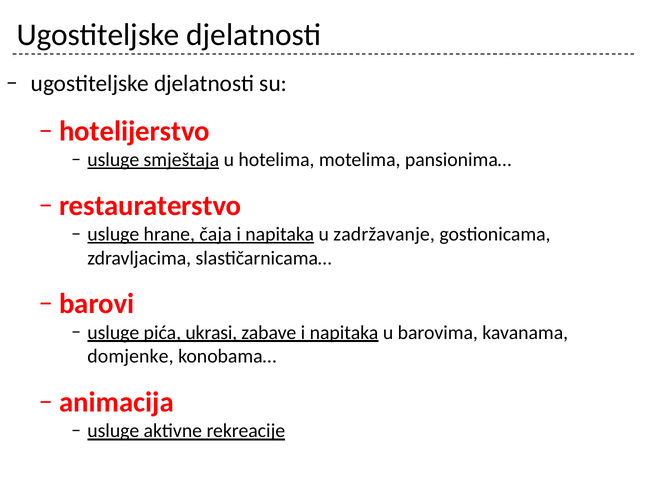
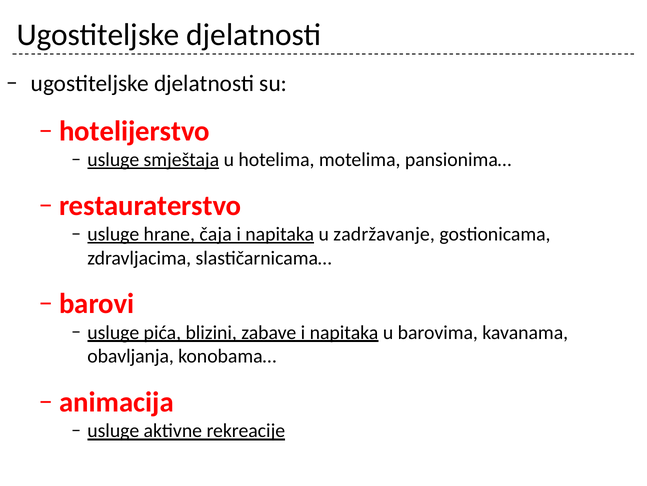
ukrasi: ukrasi -> blizini
domjenke: domjenke -> obavljanja
